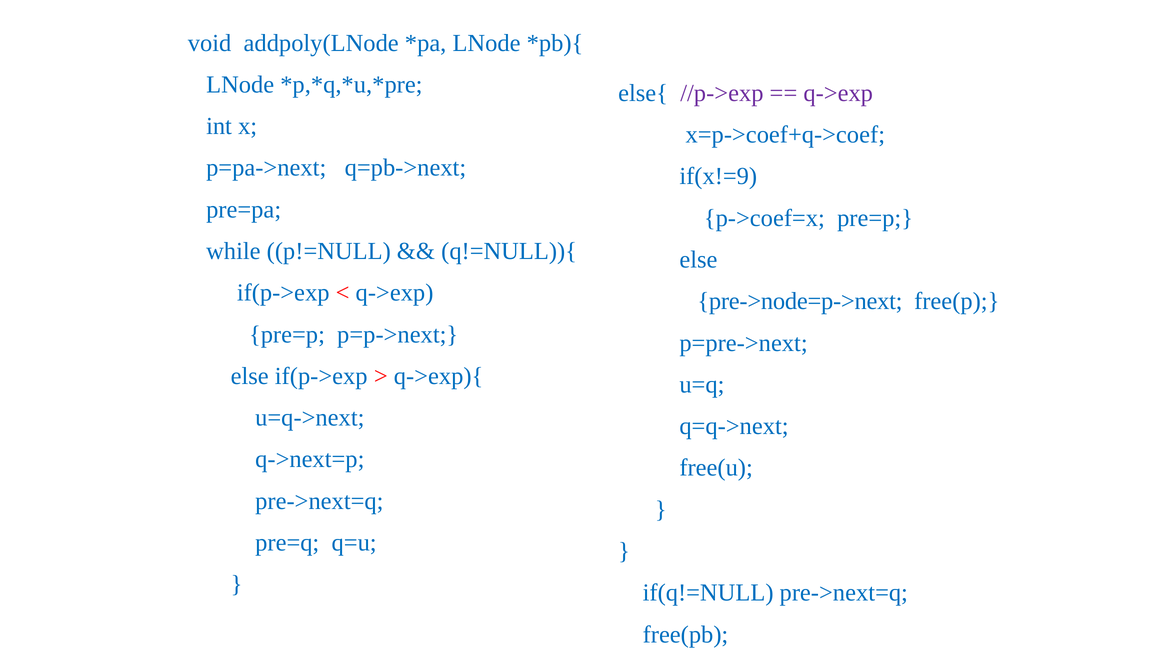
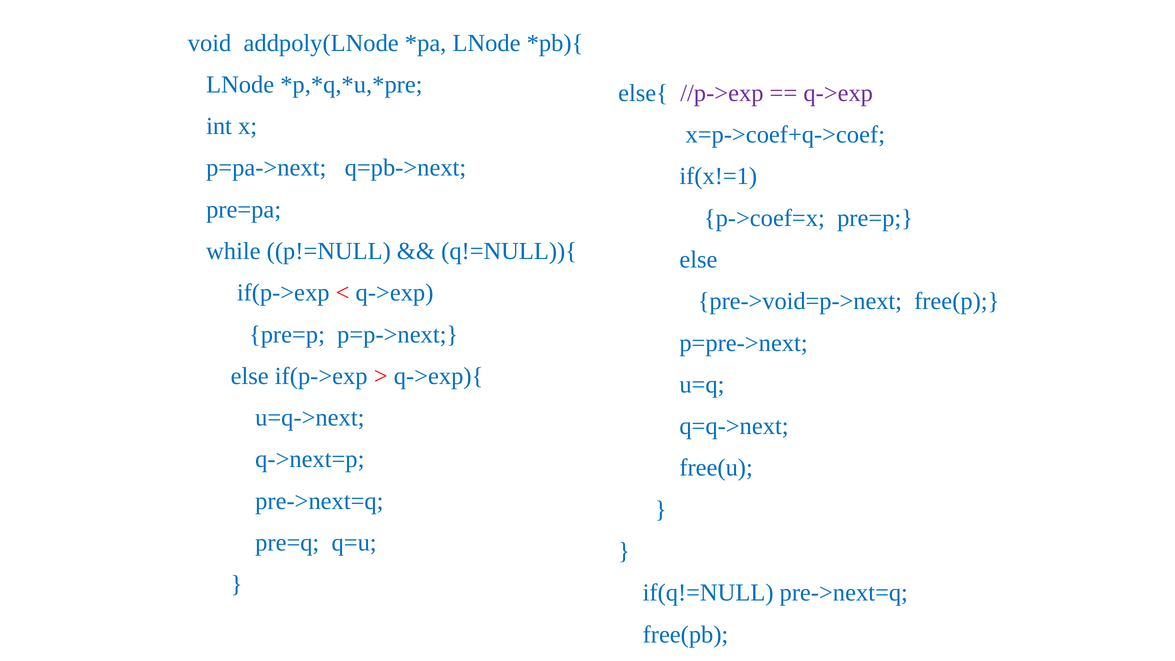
if(x!=9: if(x!=9 -> if(x!=1
pre->node=p->next: pre->node=p->next -> pre->void=p->next
